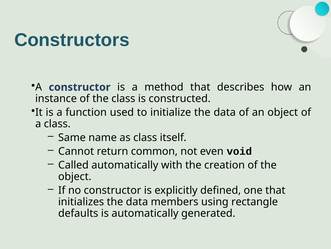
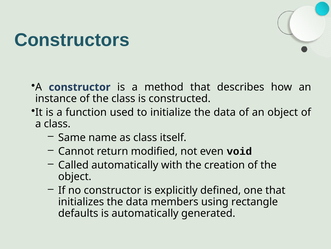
common: common -> modified
